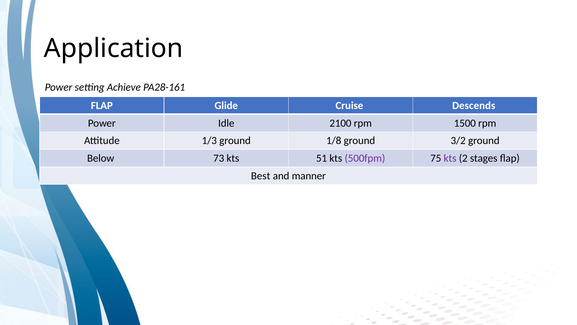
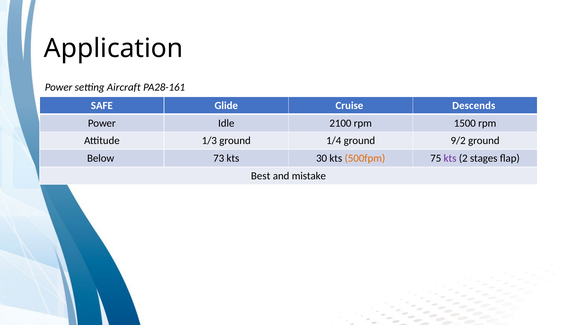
Achieve: Achieve -> Aircraft
FLAP at (102, 105): FLAP -> SAFE
1/8: 1/8 -> 1/4
3/2: 3/2 -> 9/2
51: 51 -> 30
500fpm colour: purple -> orange
manner: manner -> mistake
